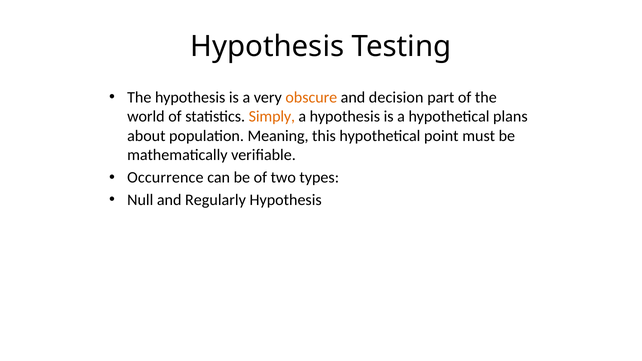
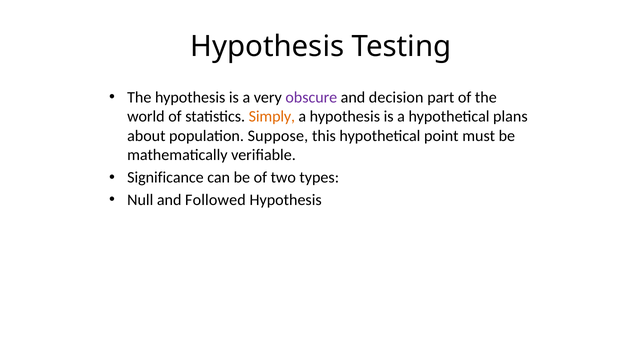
obscure colour: orange -> purple
Meaning: Meaning -> Suppose
Occurrence: Occurrence -> Significance
Regularly: Regularly -> Followed
